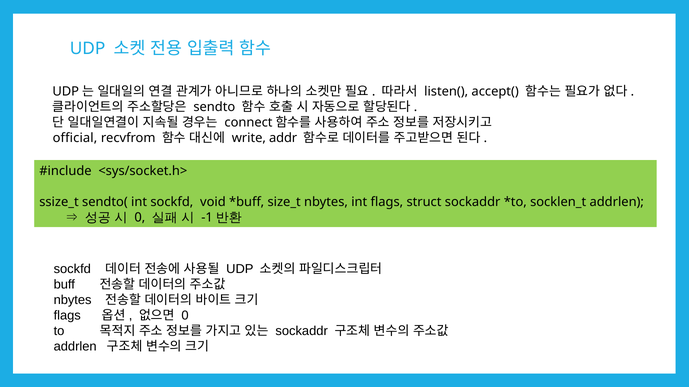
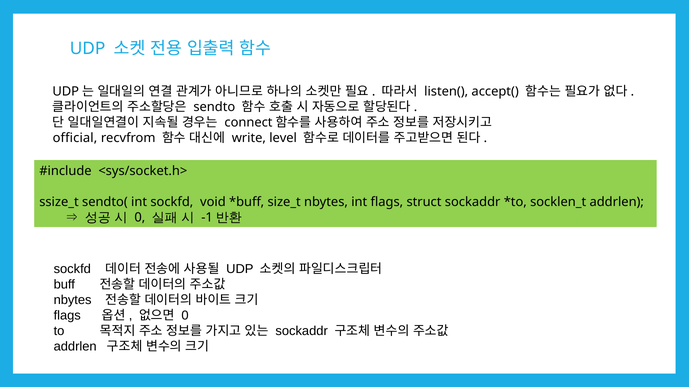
addr: addr -> level
